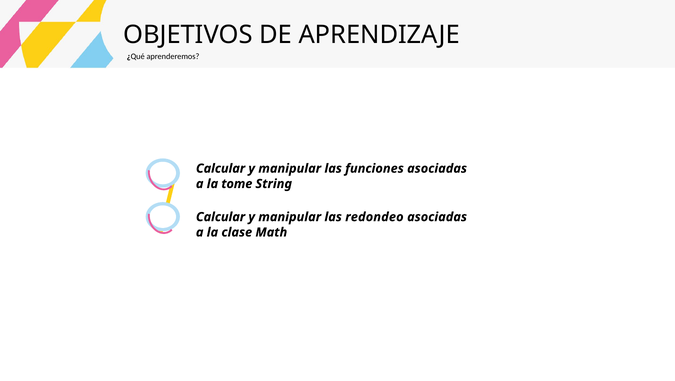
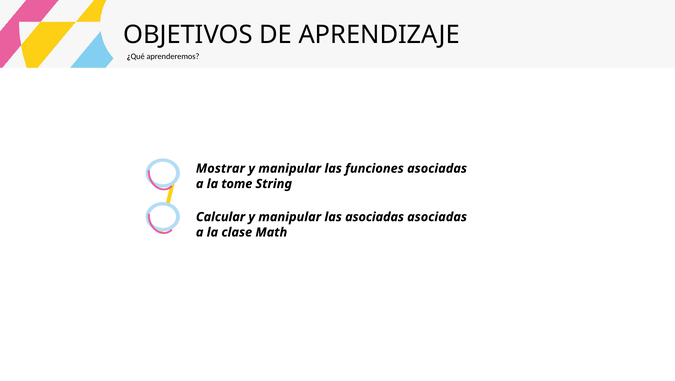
Calcular at (220, 168): Calcular -> Mostrar
las redondeo: redondeo -> asociadas
